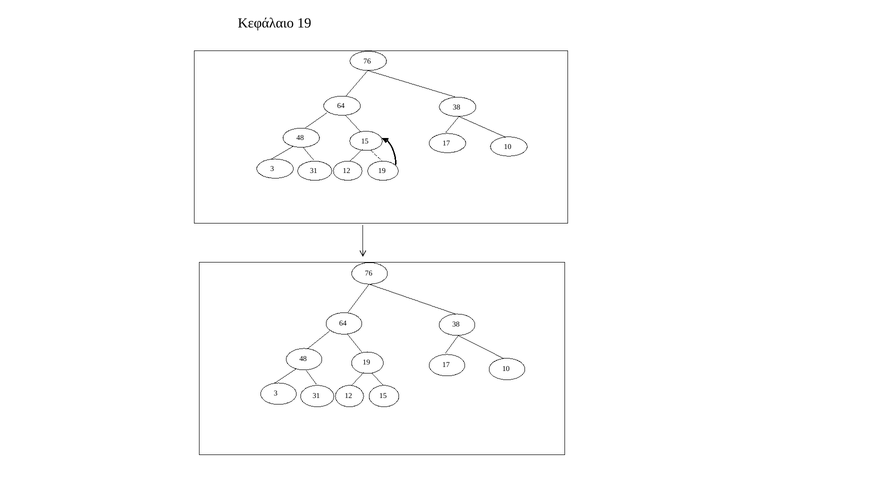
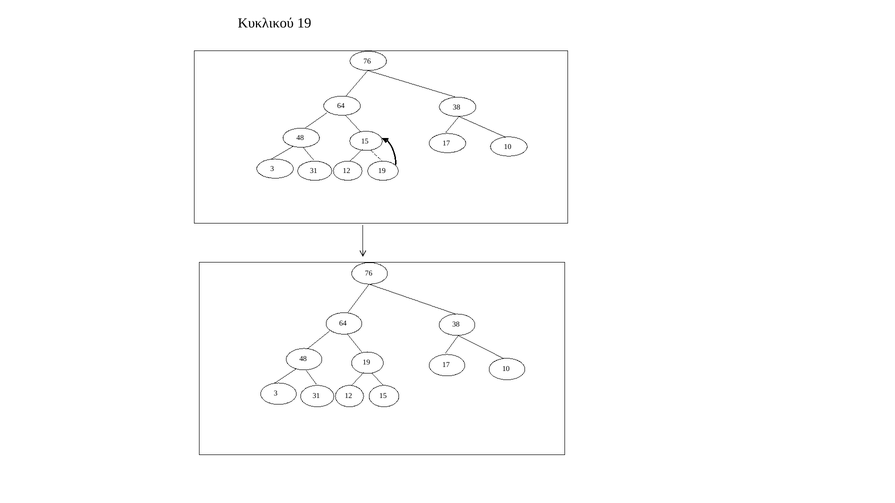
Kεφάλαιο: Kεφάλαιο -> Κυκλικού
